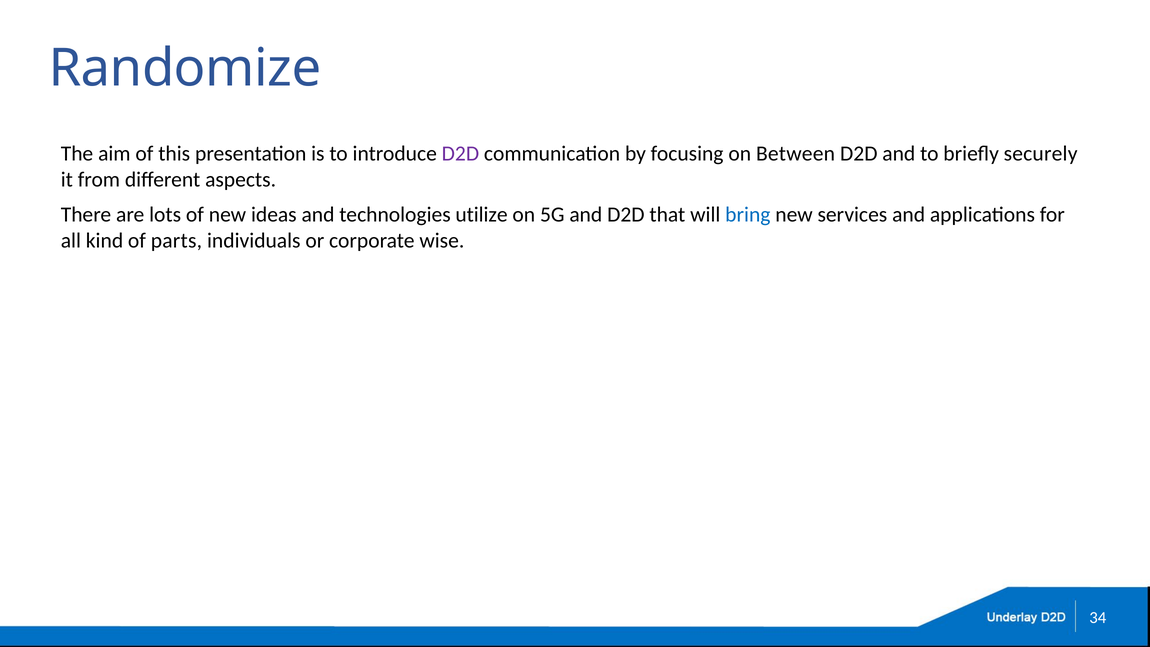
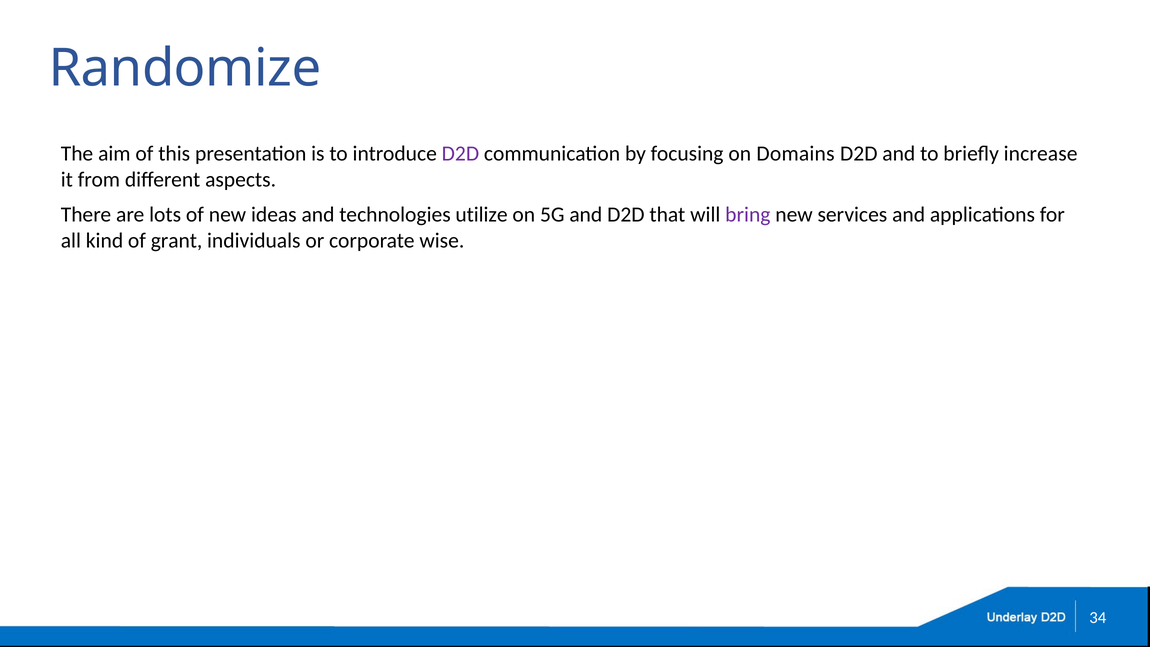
Between: Between -> Domains
securely: securely -> increase
bring colour: blue -> purple
parts: parts -> grant
